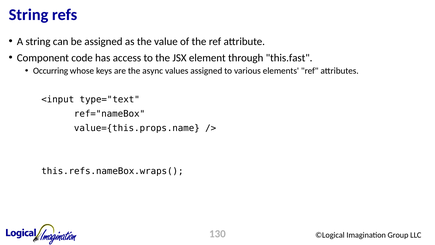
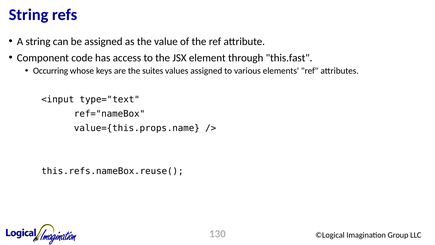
async: async -> suites
this.refs.nameBox.wraps(: this.refs.nameBox.wraps( -> this.refs.nameBox.reuse(
